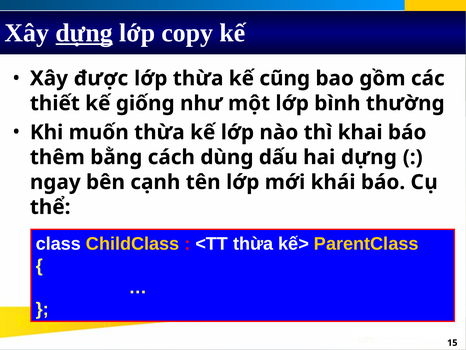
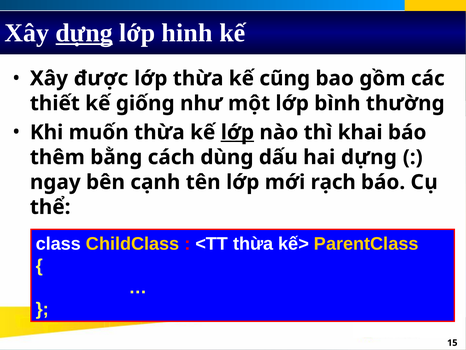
copy: copy -> hinh
lớp at (237, 132) underline: none -> present
khái: khái -> rạch
